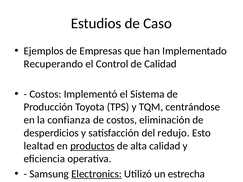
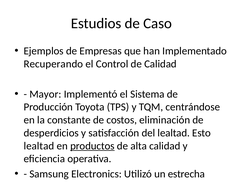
Costos at (45, 94): Costos -> Mayor
confianza: confianza -> constante
del redujo: redujo -> lealtad
Electronics underline: present -> none
